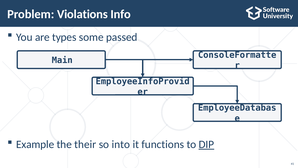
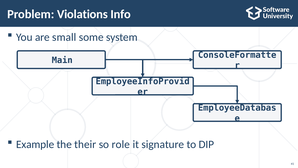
types: types -> small
passed: passed -> system
into: into -> role
functions: functions -> signature
DIP underline: present -> none
